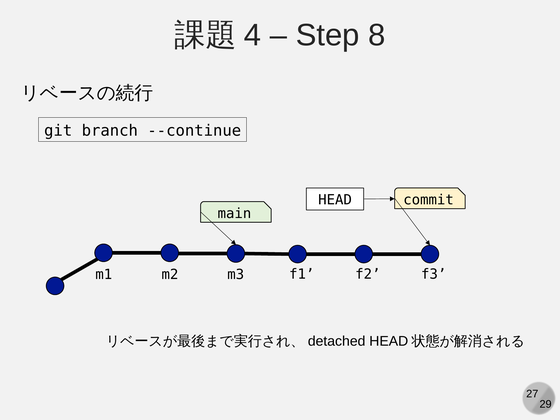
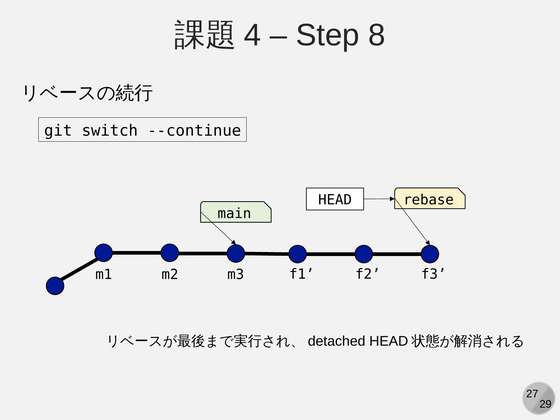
branch: branch -> switch
commit: commit -> rebase
